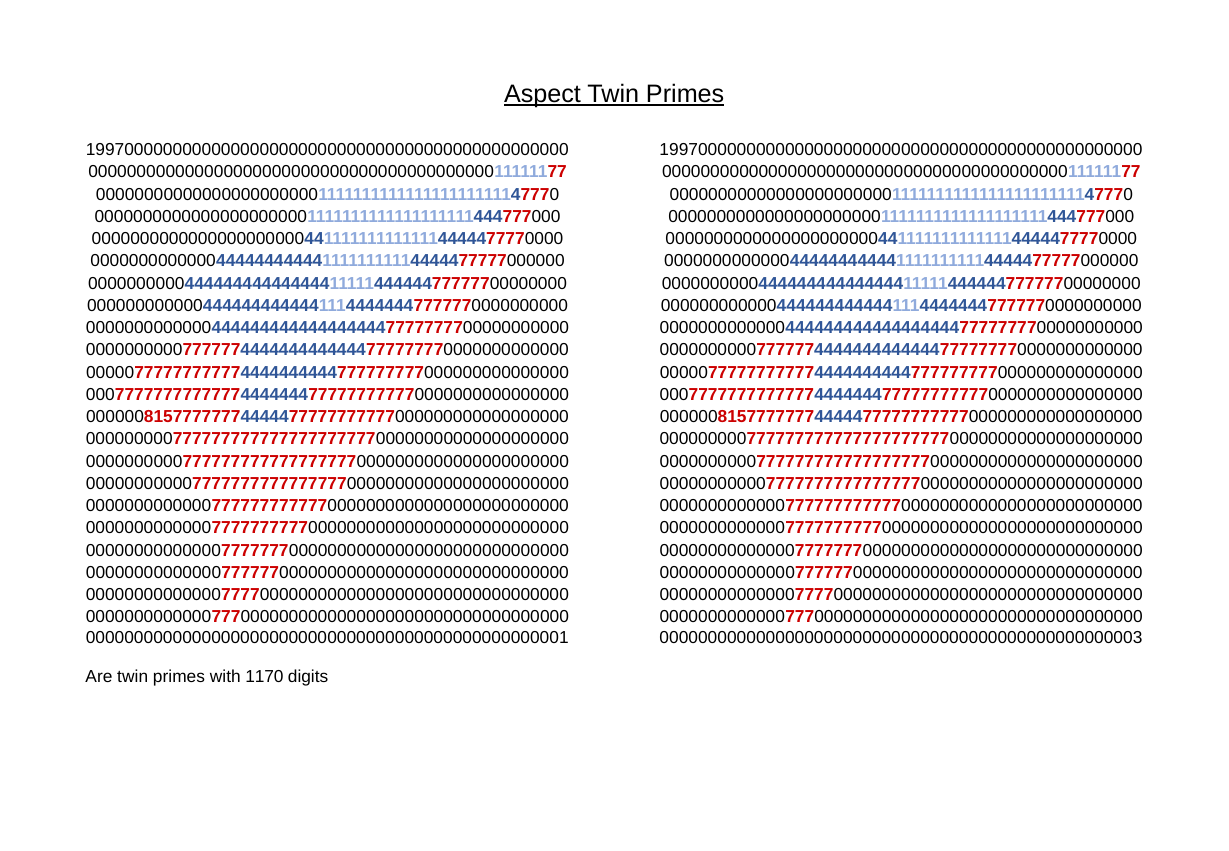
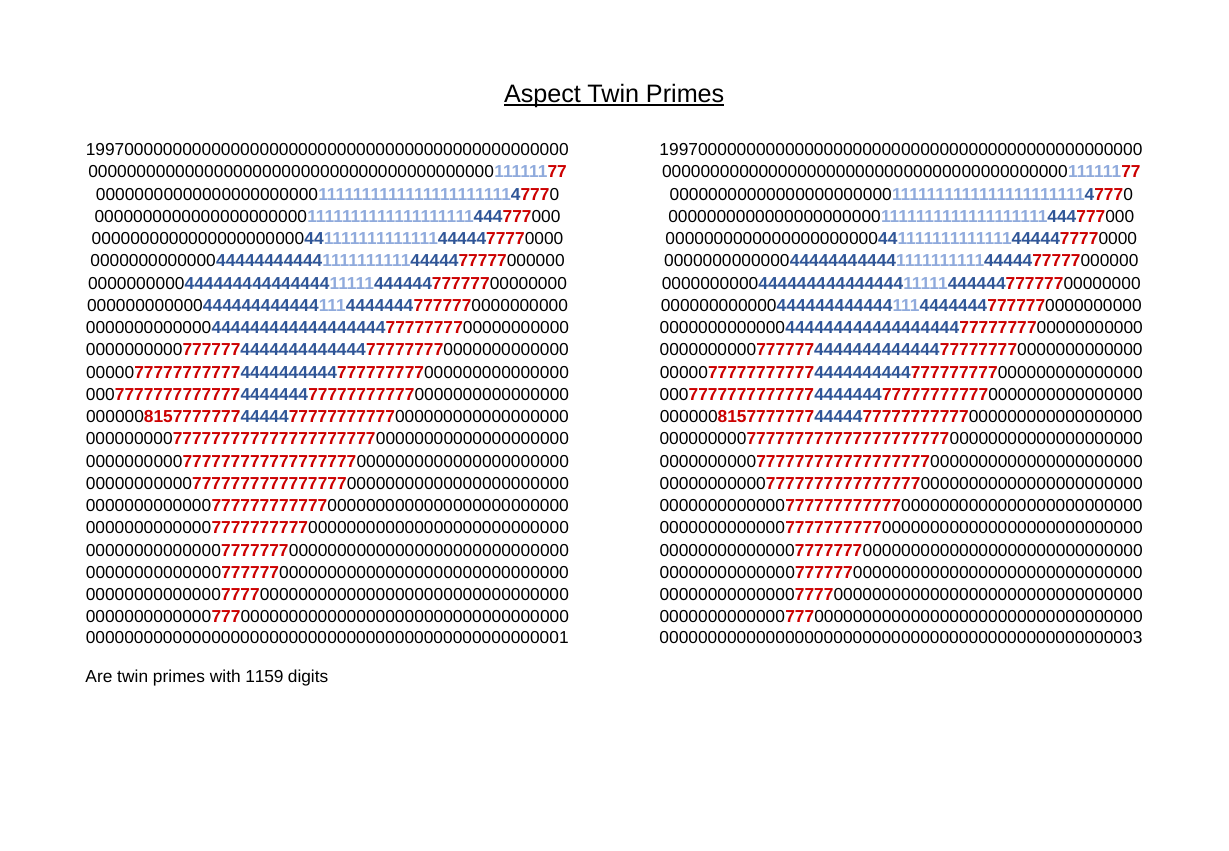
1170: 1170 -> 1159
